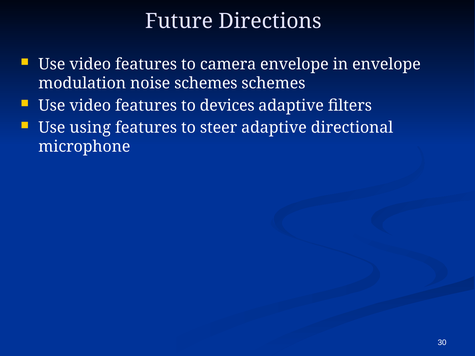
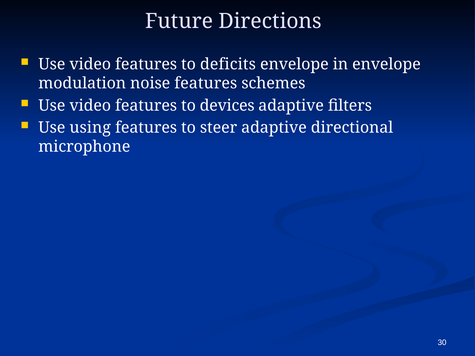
camera: camera -> deficits
noise schemes: schemes -> features
